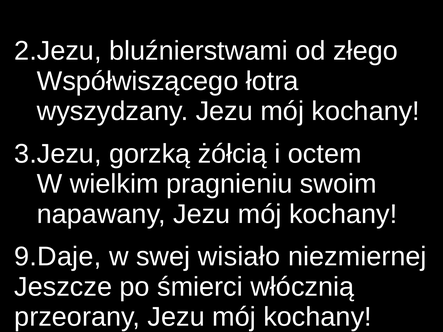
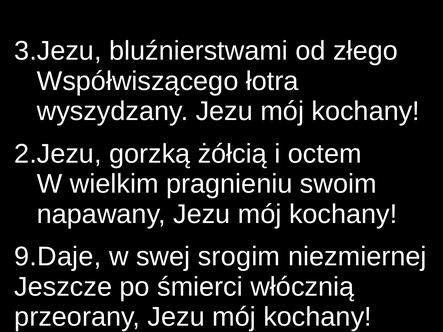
2.Jezu: 2.Jezu -> 3.Jezu
3.Jezu: 3.Jezu -> 2.Jezu
wisiało: wisiało -> srogim
